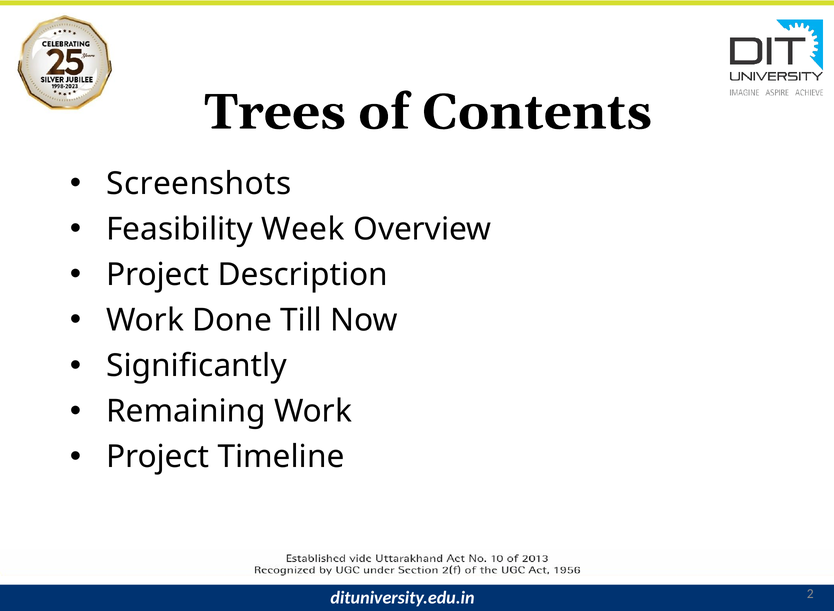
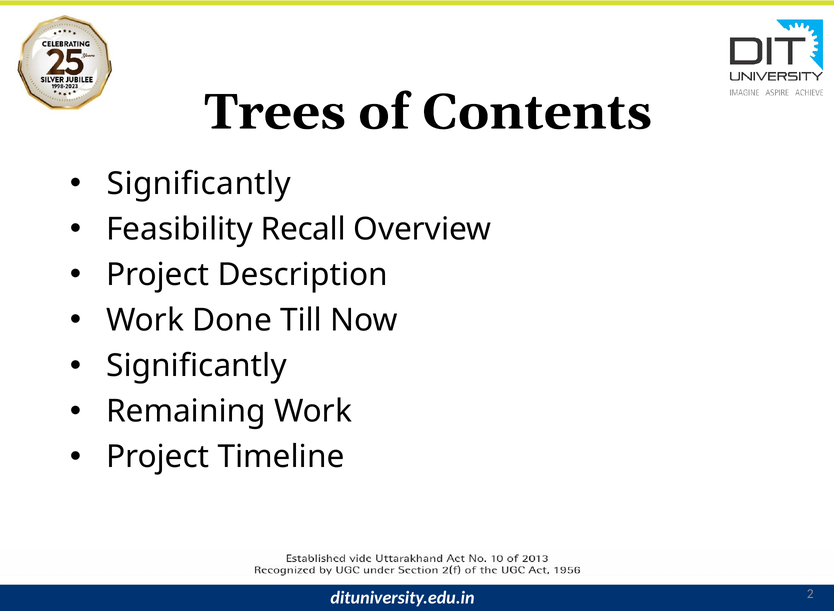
Screenshots at (199, 184): Screenshots -> Significantly
Week: Week -> Recall
